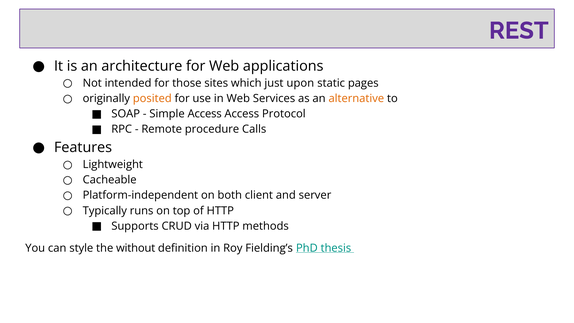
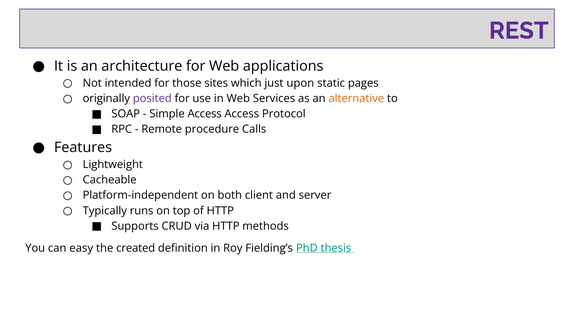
posited colour: orange -> purple
style: style -> easy
without: without -> created
